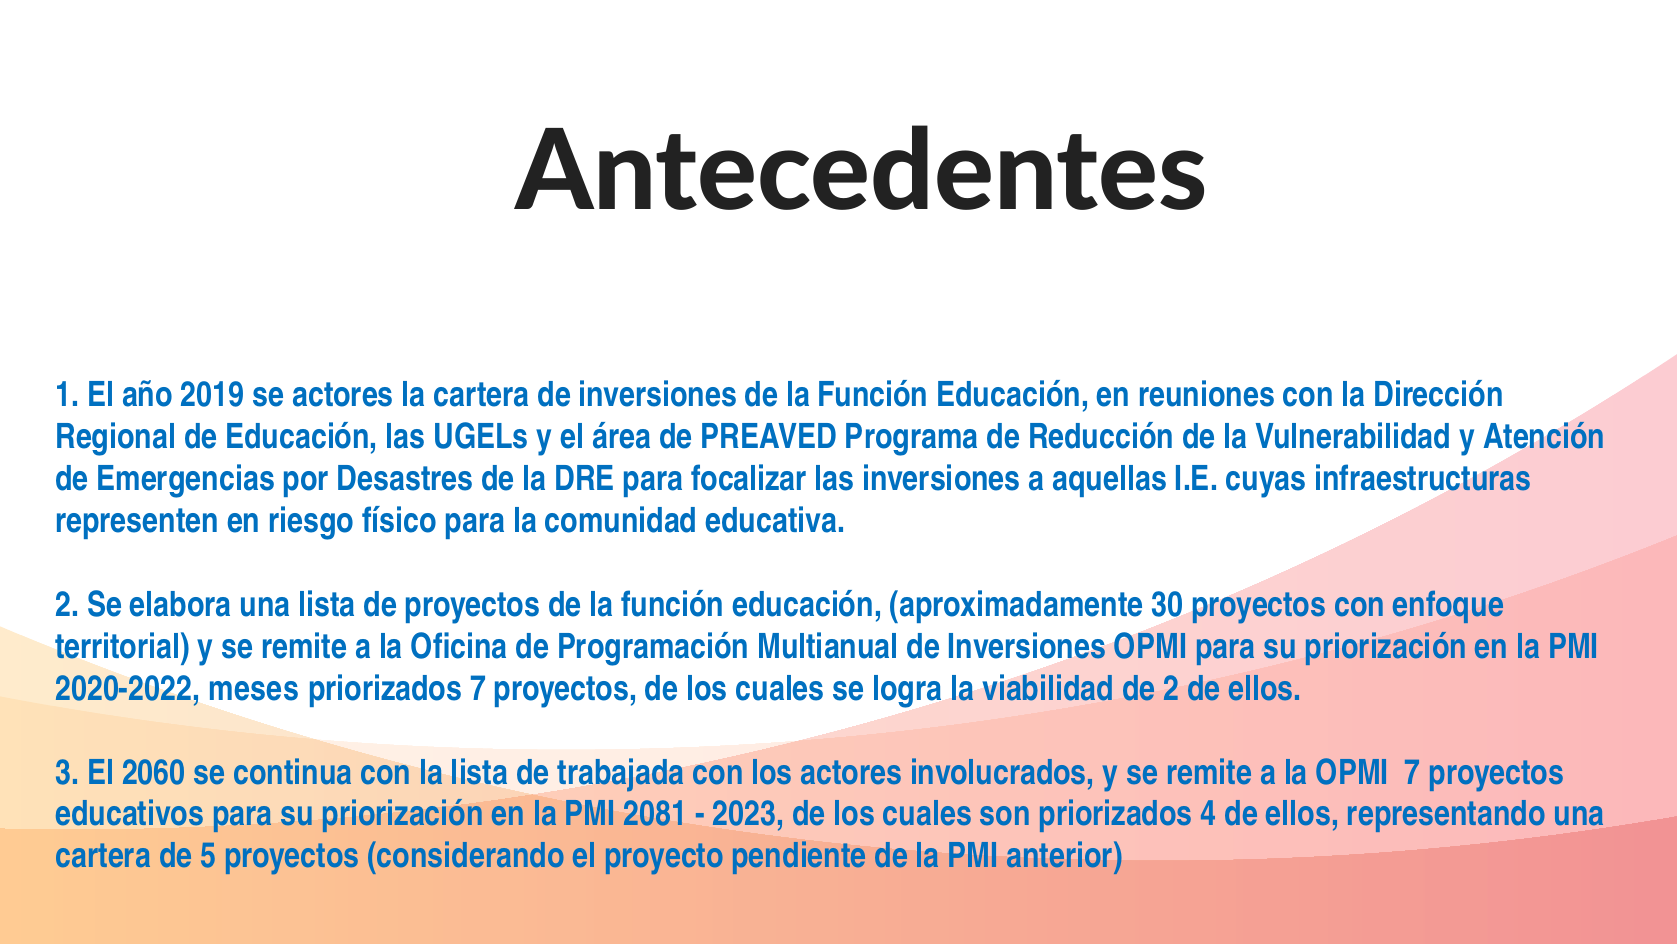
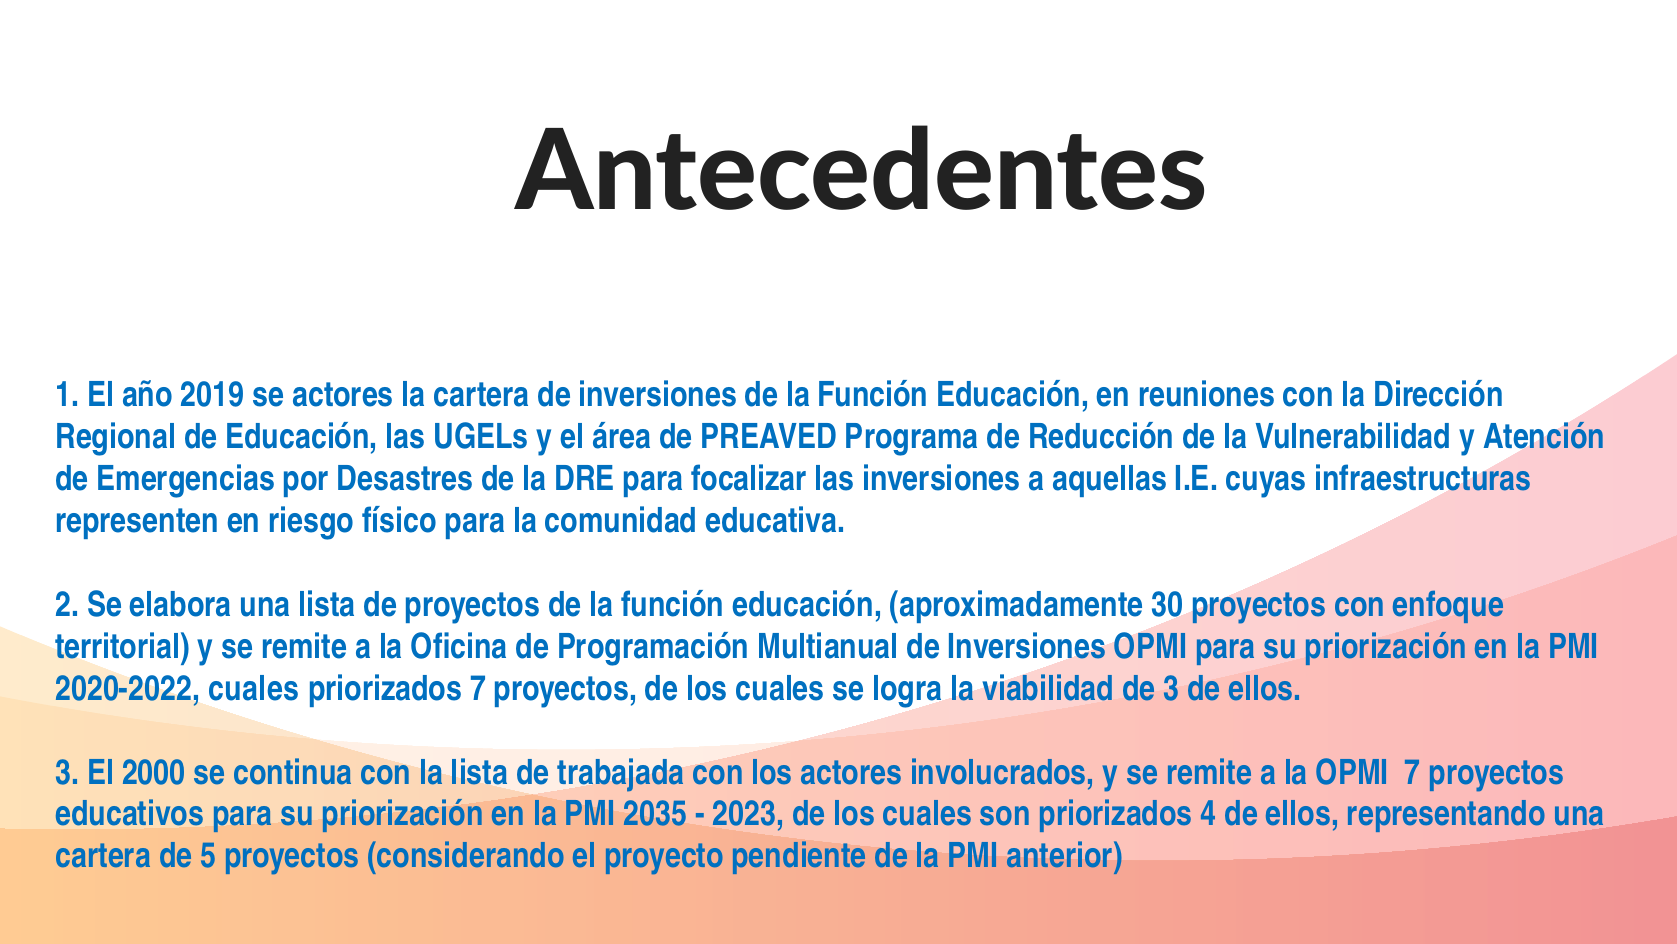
2020-2022 meses: meses -> cuales
de 2: 2 -> 3
2060: 2060 -> 2000
2081: 2081 -> 2035
